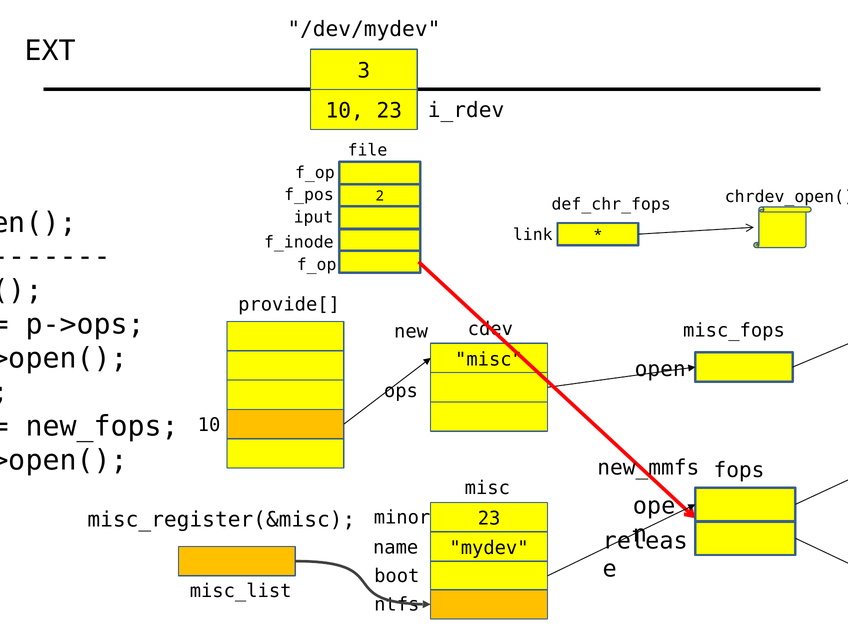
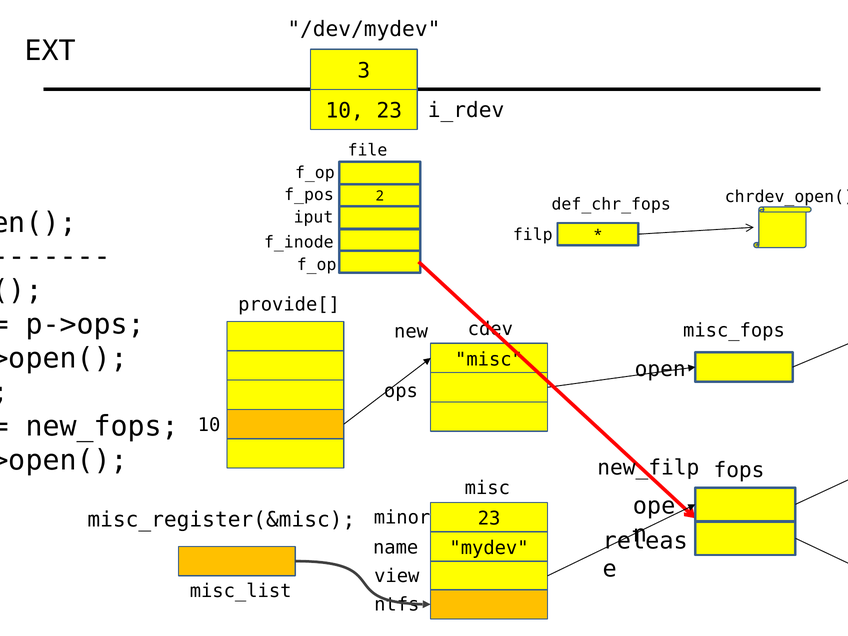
link: link -> filp
new_mmfs: new_mmfs -> new_filp
boot: boot -> view
